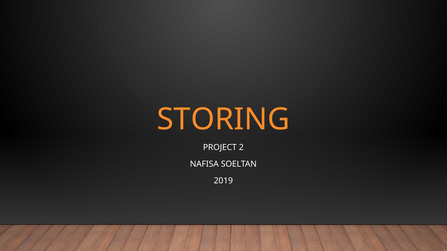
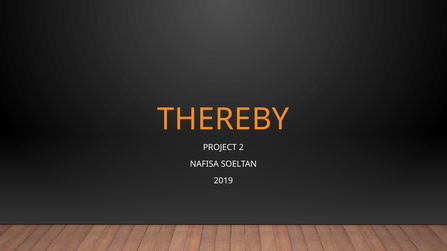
STORING: STORING -> THEREBY
